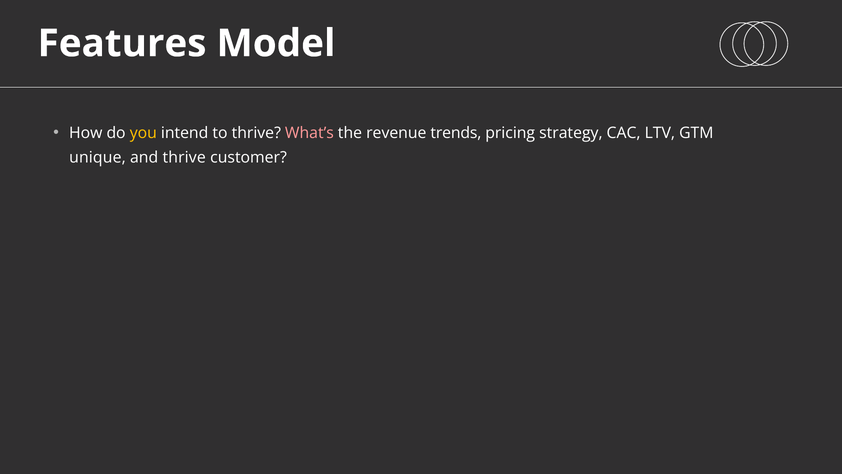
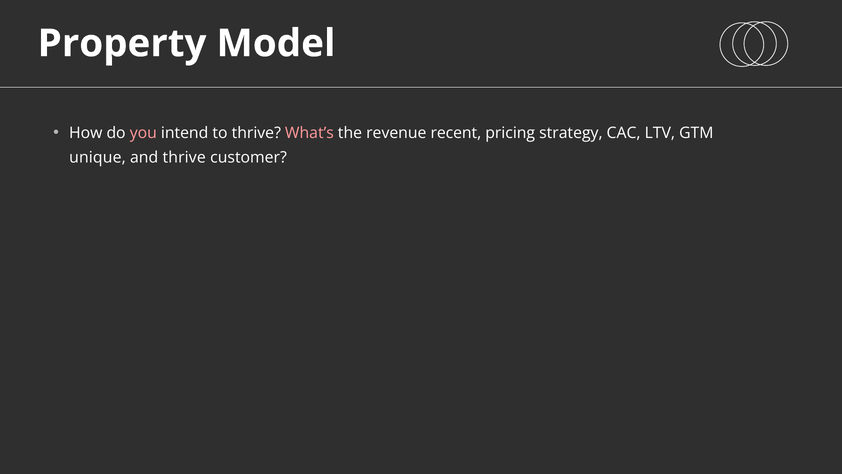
Features: Features -> Property
you colour: yellow -> pink
trends: trends -> recent
